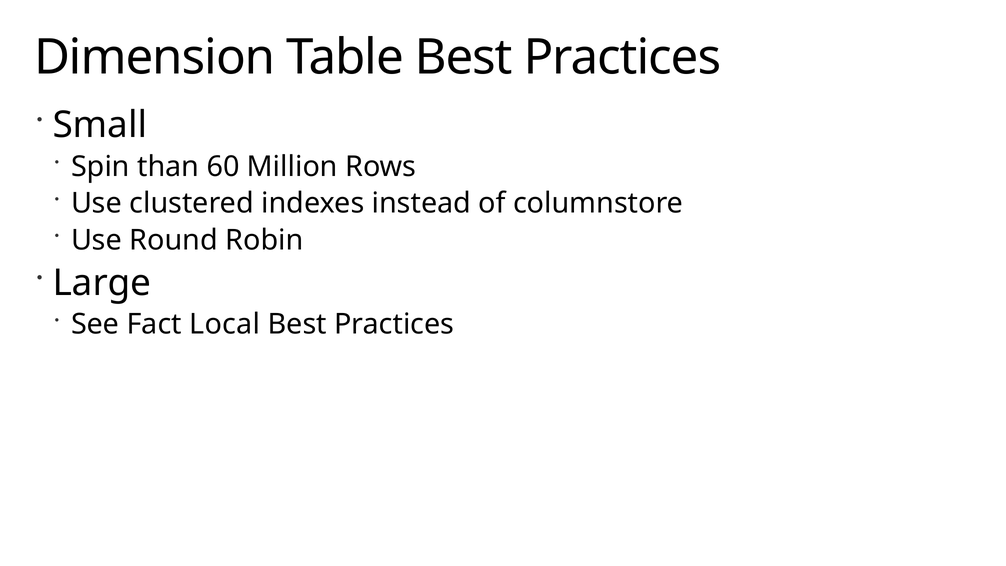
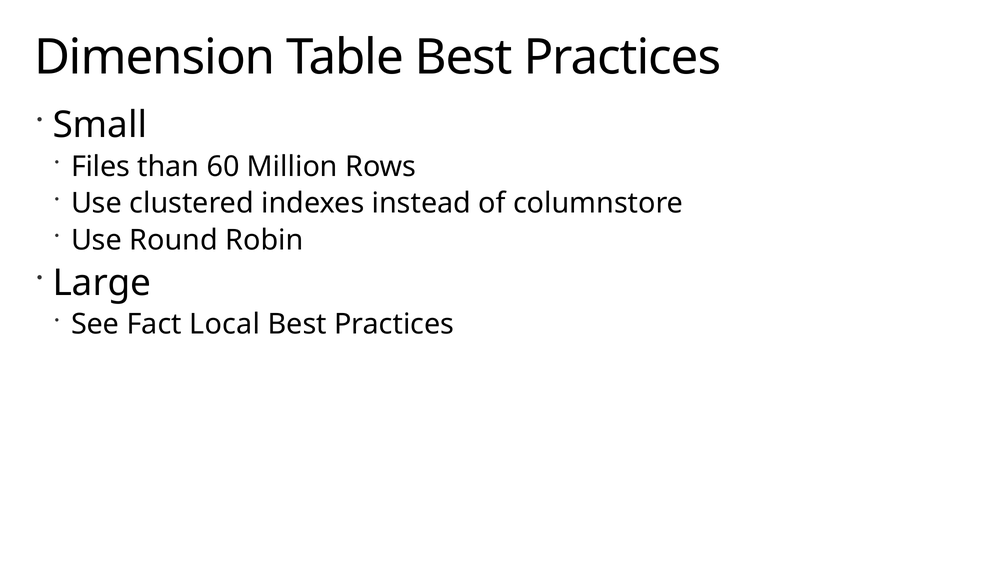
Spin: Spin -> Files
